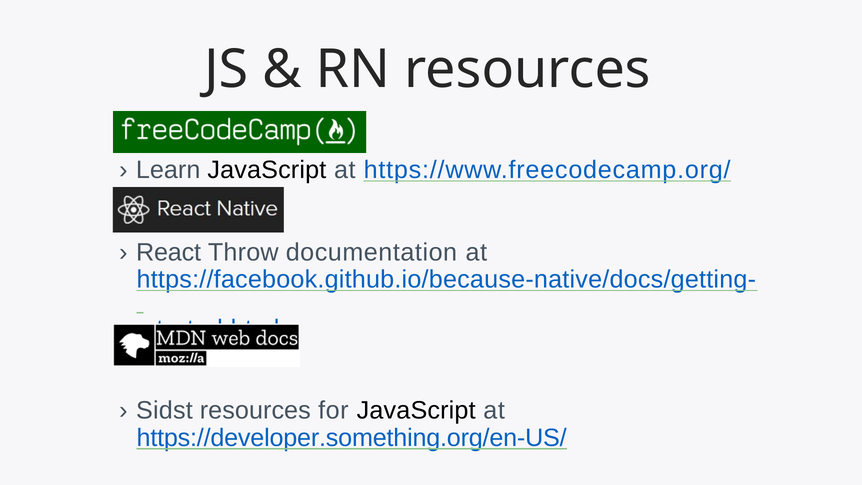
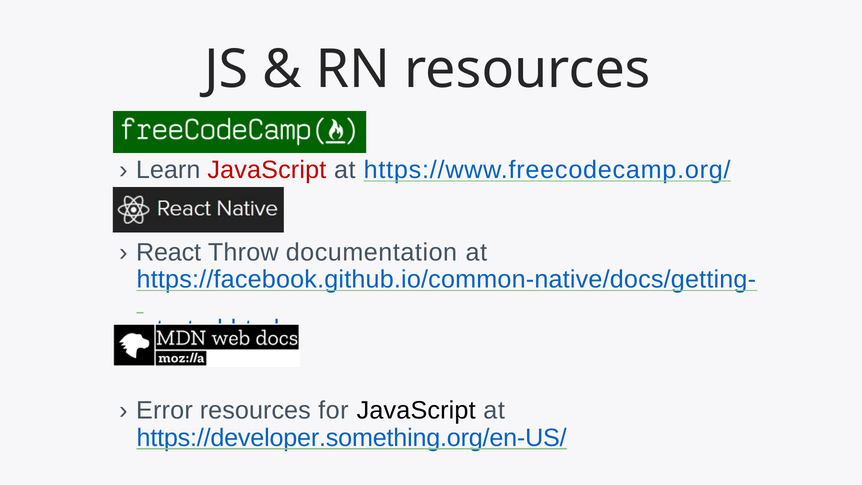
JavaScript at (267, 170) colour: black -> red
https://facebook.github.io/because-native/docs/getting-: https://facebook.github.io/because-native/docs/getting- -> https://facebook.github.io/common-native/docs/getting-
Sidst: Sidst -> Error
